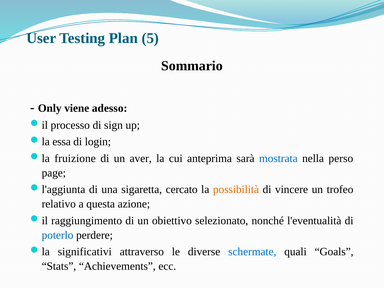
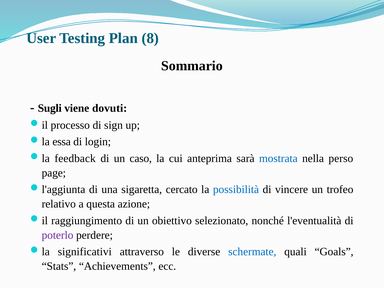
5: 5 -> 8
Only: Only -> Sugli
adesso: adesso -> dovuti
fruizione: fruizione -> feedback
aver: aver -> caso
possibilità colour: orange -> blue
poterlo colour: blue -> purple
